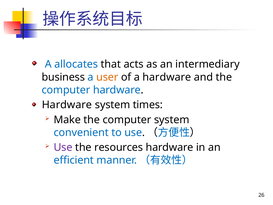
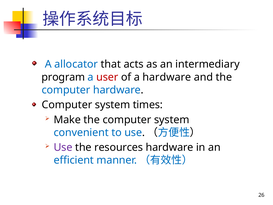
allocates: allocates -> allocator
business: business -> program
user colour: orange -> red
Hardware at (67, 105): Hardware -> Computer
